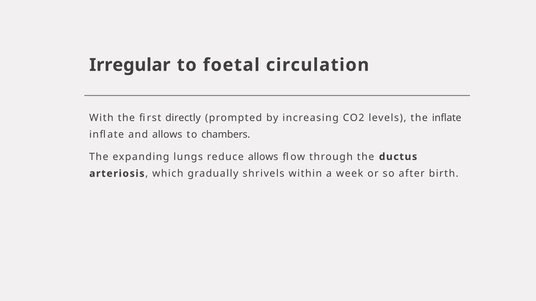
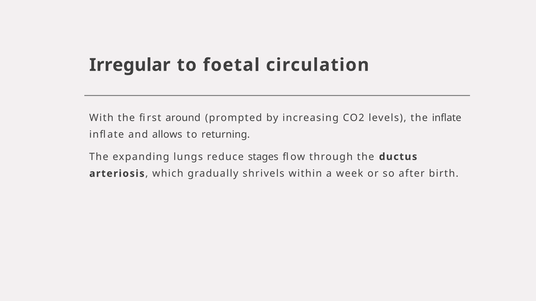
directly: directly -> around
chambers: chambers -> returning
reduce allows: allows -> stages
